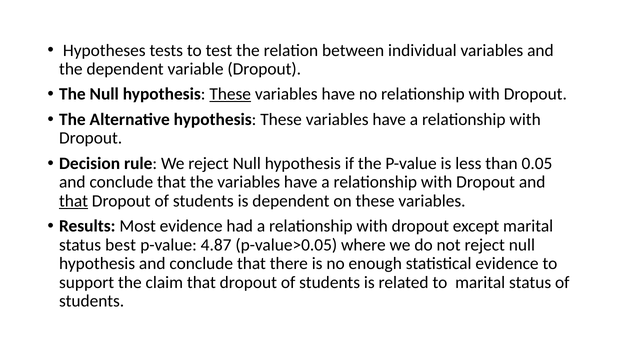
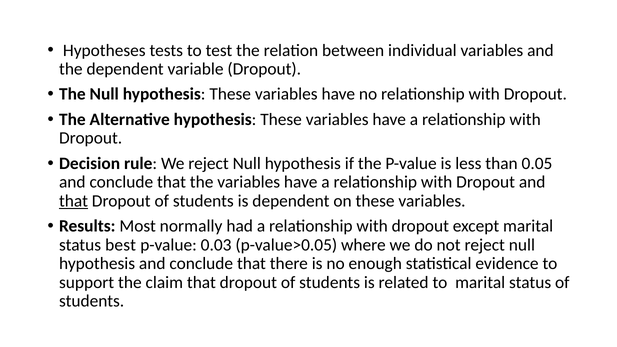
These at (230, 94) underline: present -> none
Most evidence: evidence -> normally
4.87: 4.87 -> 0.03
